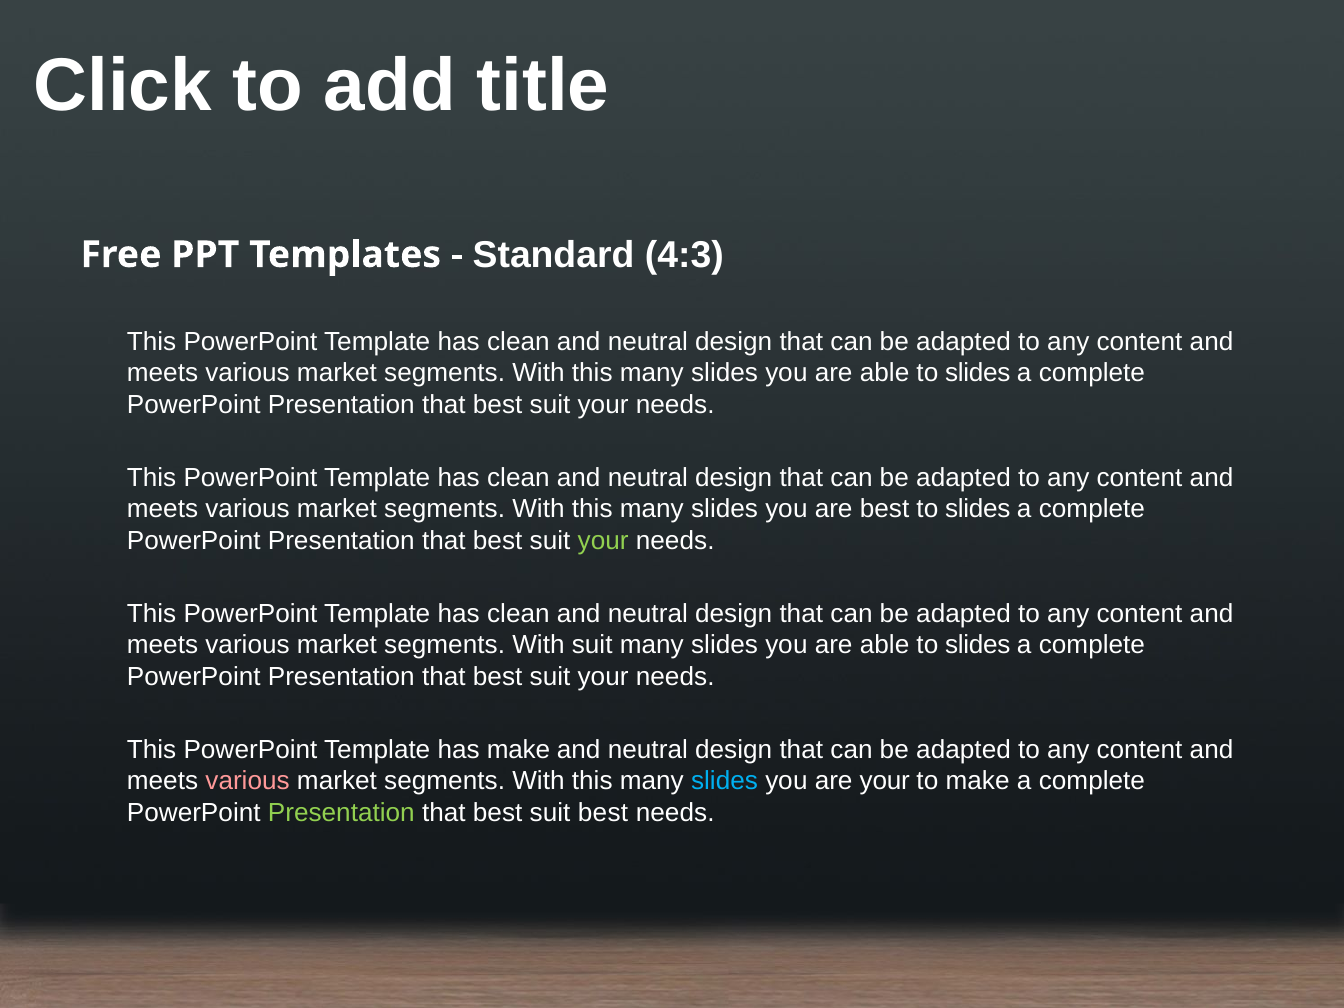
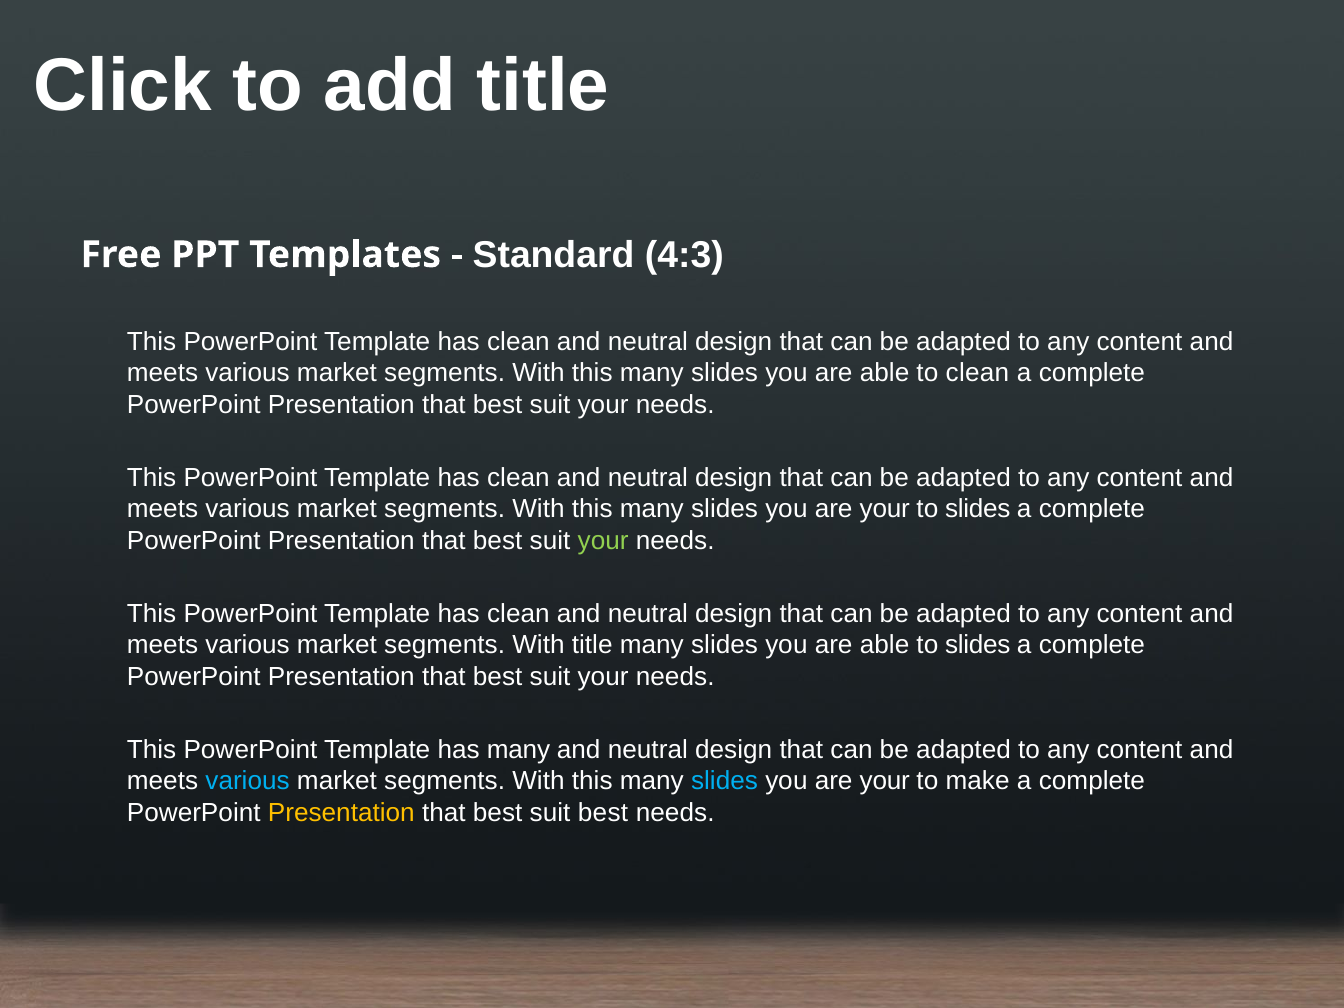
slides at (978, 373): slides -> clean
best at (885, 509): best -> your
With suit: suit -> title
has make: make -> many
various at (248, 781) colour: pink -> light blue
Presentation at (341, 813) colour: light green -> yellow
